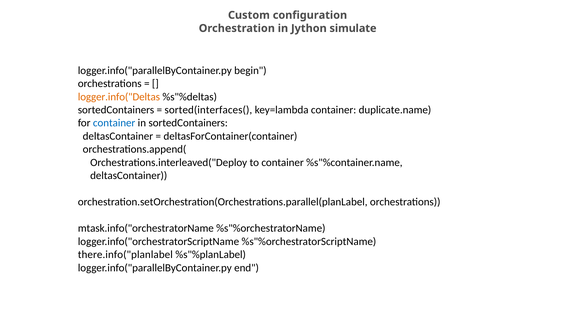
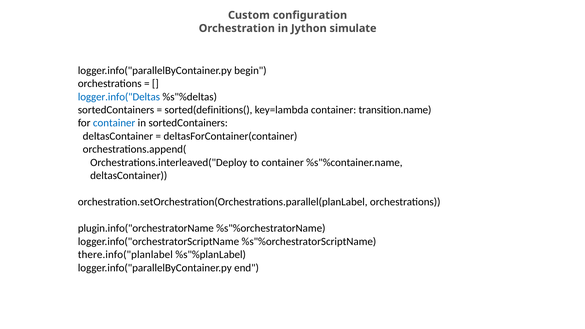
logger.info("Deltas colour: orange -> blue
sorted(interfaces(: sorted(interfaces( -> sorted(definitions(
duplicate.name: duplicate.name -> transition.name
mtask.info("orchestratorName: mtask.info("orchestratorName -> plugin.info("orchestratorName
